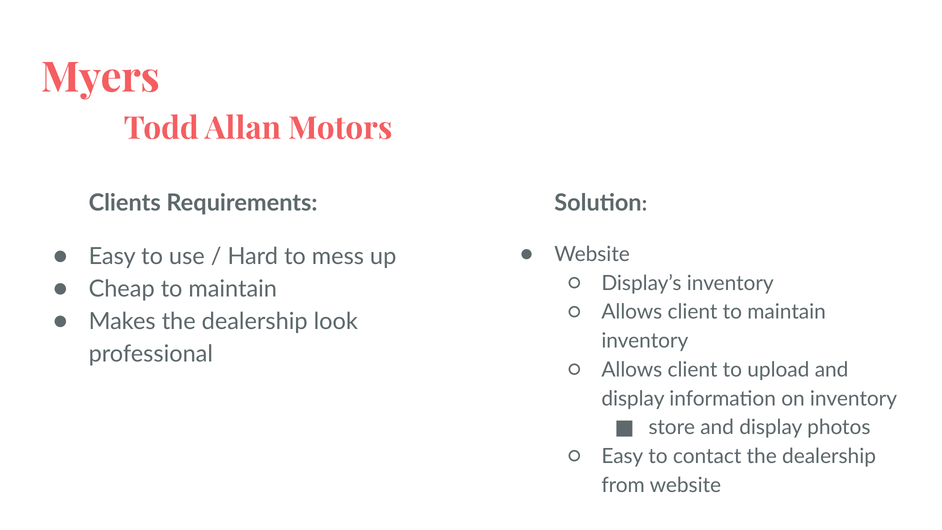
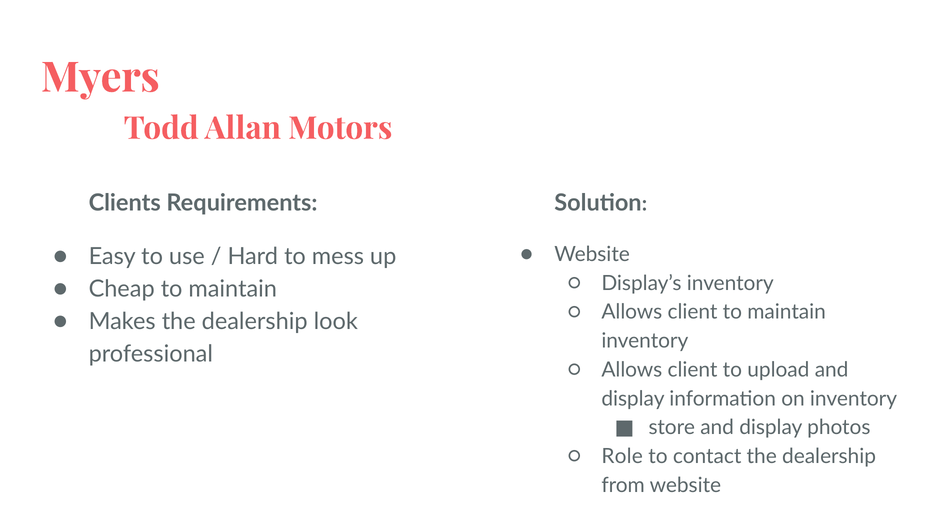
Easy at (622, 456): Easy -> Role
